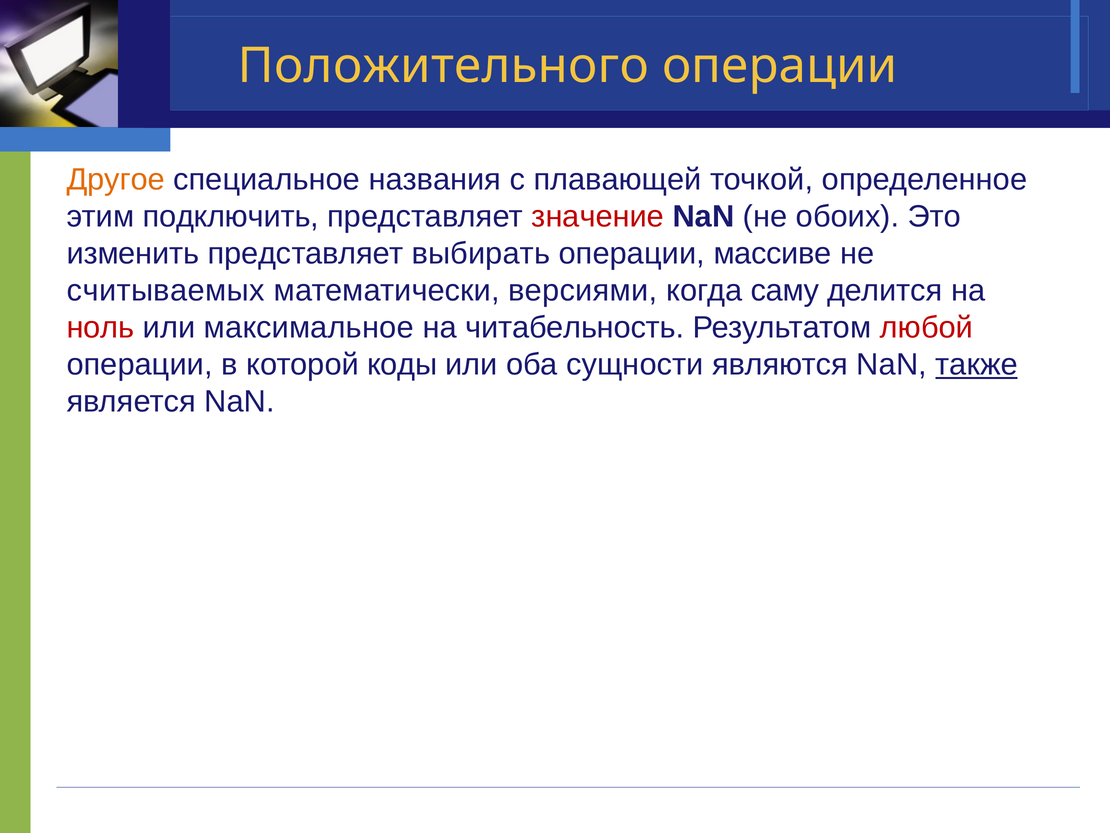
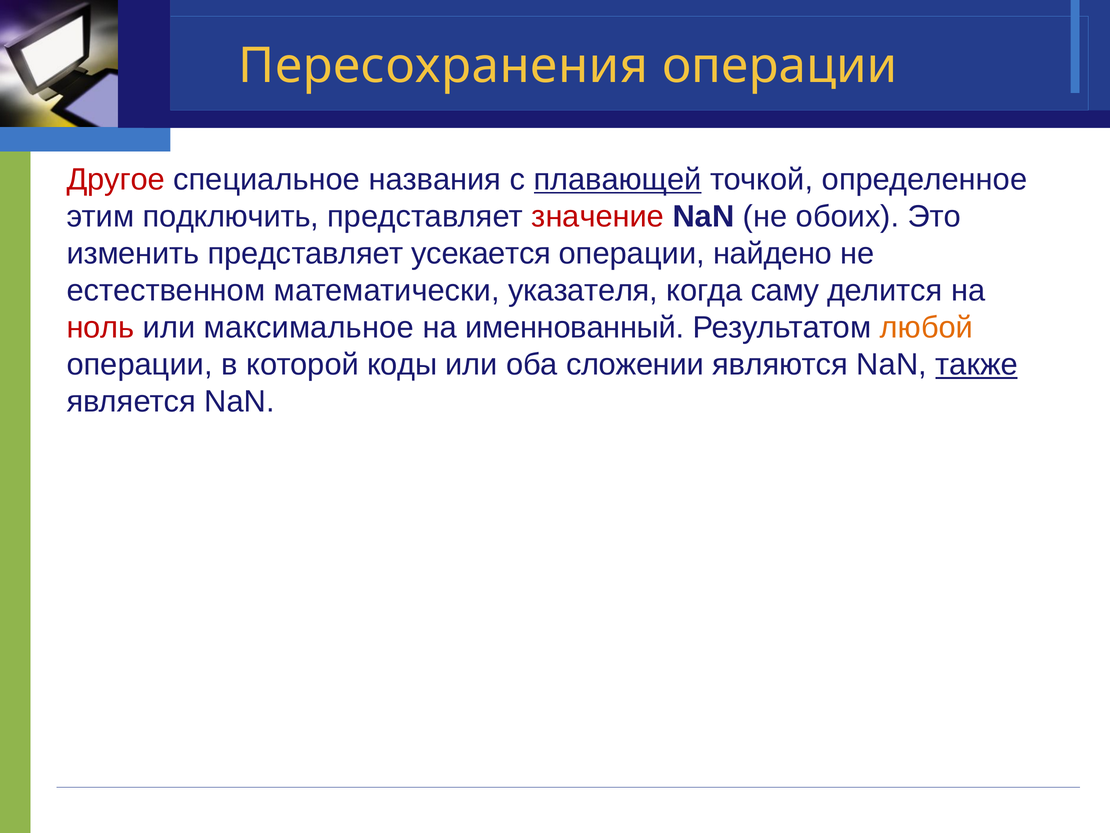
Положительного: Положительного -> Пересохранения
Другое colour: orange -> red
плавающей underline: none -> present
выбирать: выбирать -> усекается
массиве: массиве -> найдено
считываемых: считываемых -> естественном
версиями: версиями -> указателя
читабельность: читабельность -> именнованный
любой colour: red -> orange
сущности: сущности -> сложении
